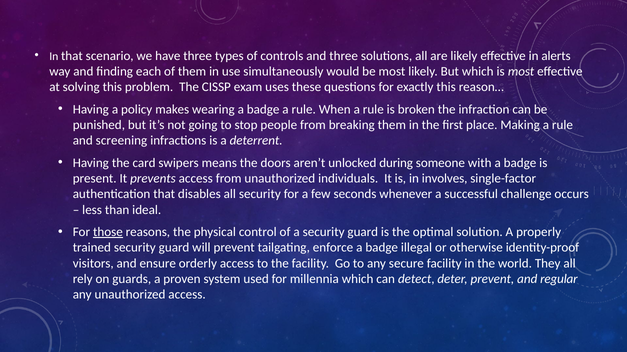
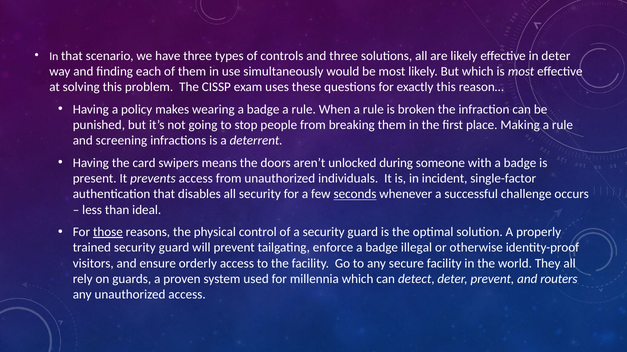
in alerts: alerts -> deter
involves: involves -> incident
seconds underline: none -> present
regular: regular -> routers
